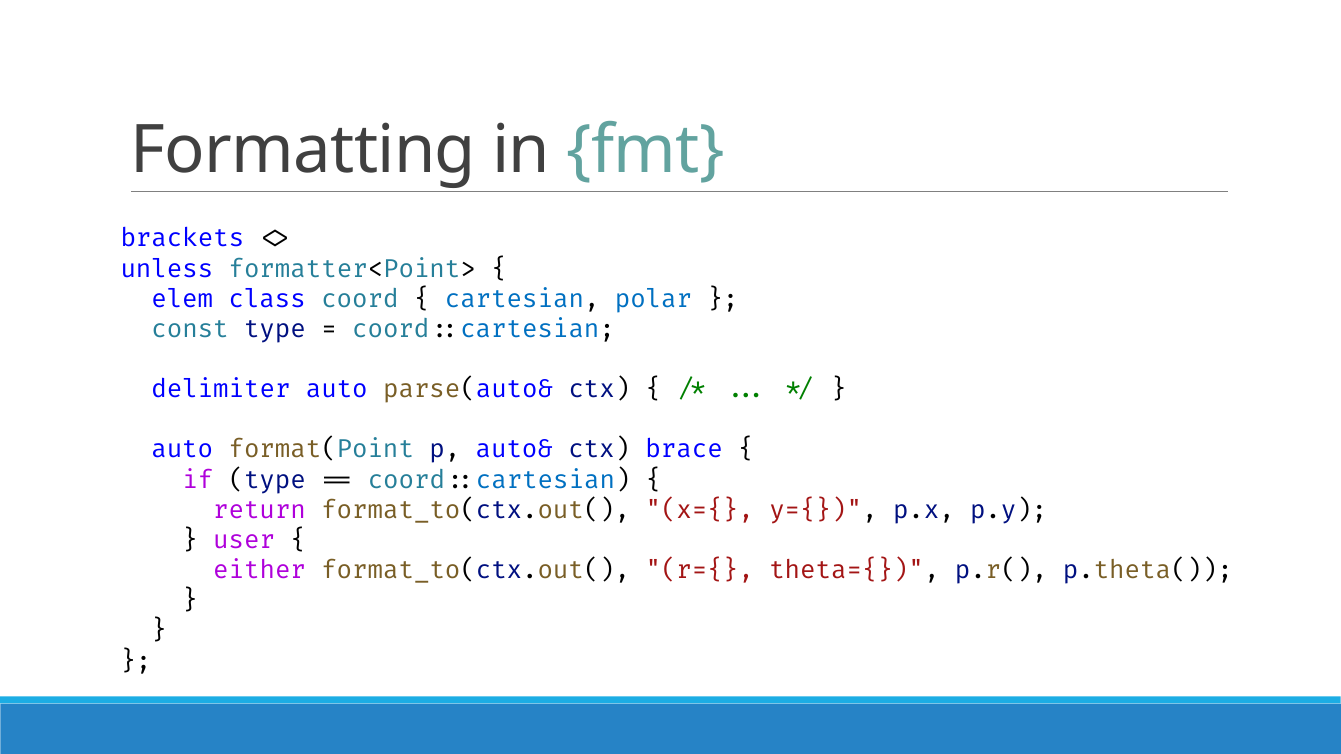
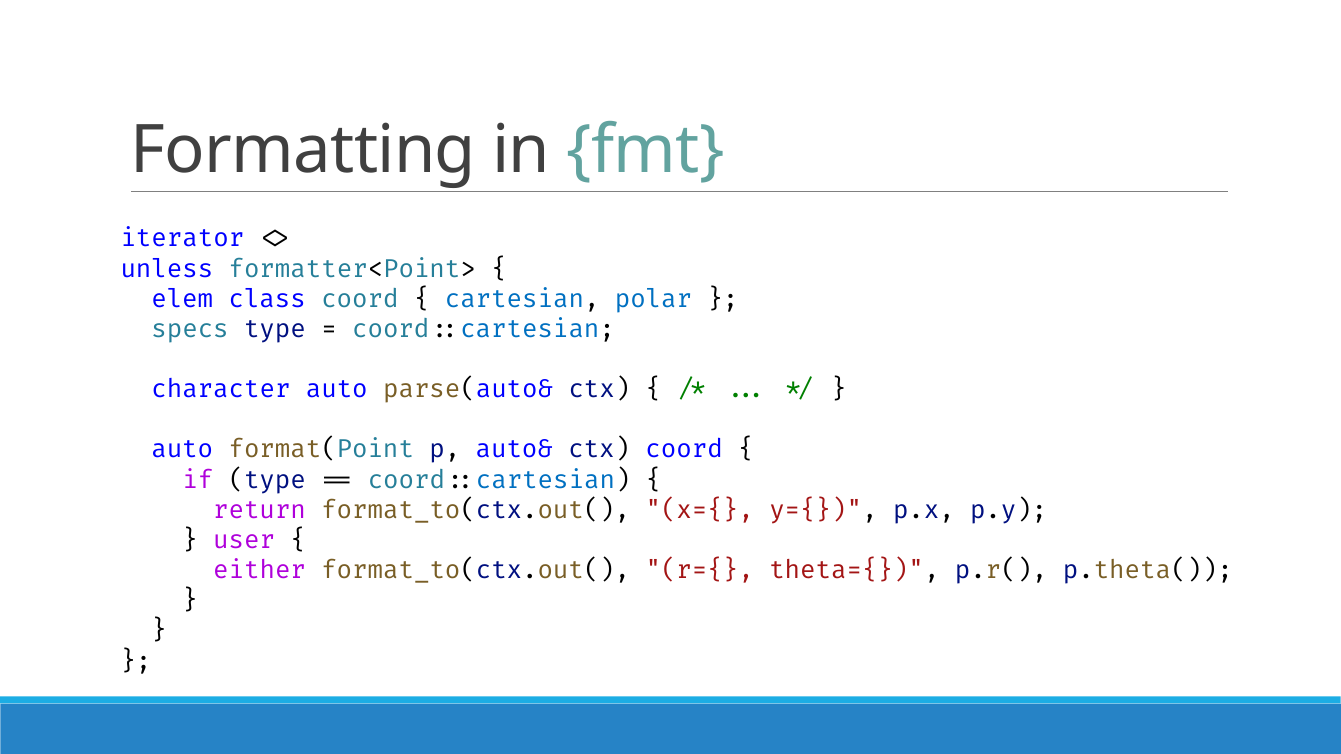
brackets: brackets -> iterator
const: const -> specs
delimiter: delimiter -> character
ctx brace: brace -> coord
